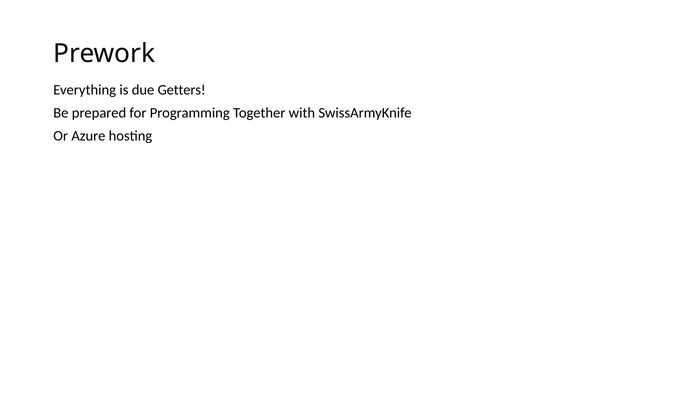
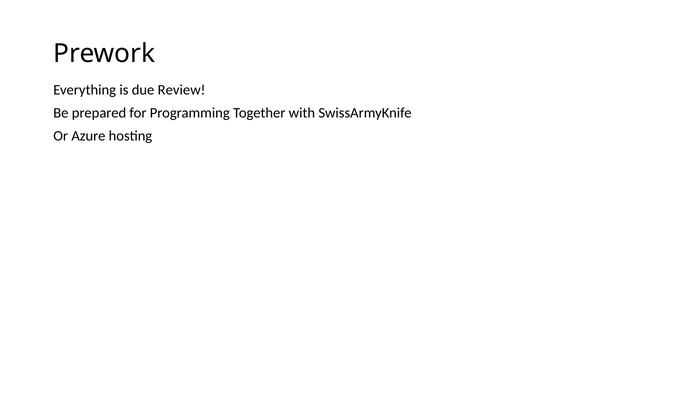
Getters: Getters -> Review
